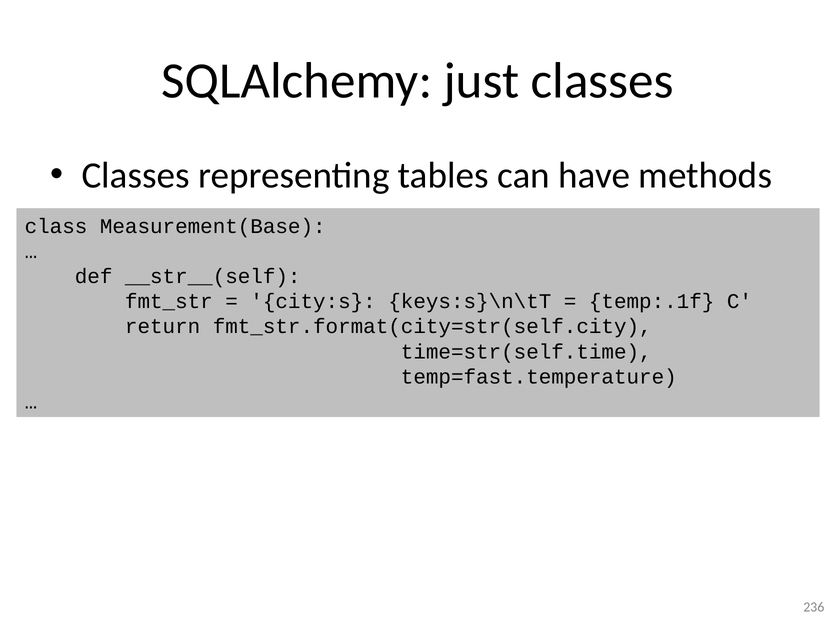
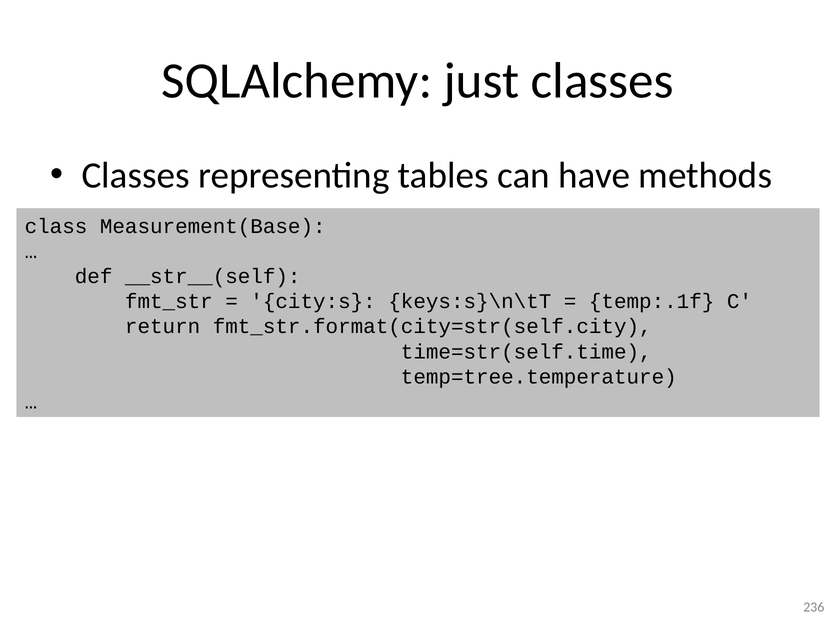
temp=fast.temperature: temp=fast.temperature -> temp=tree.temperature
